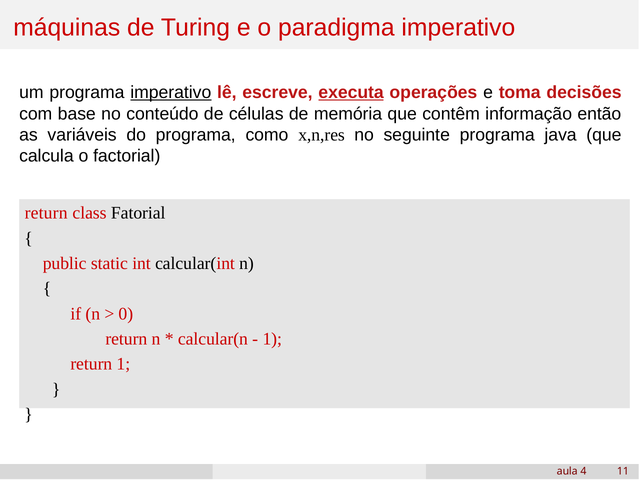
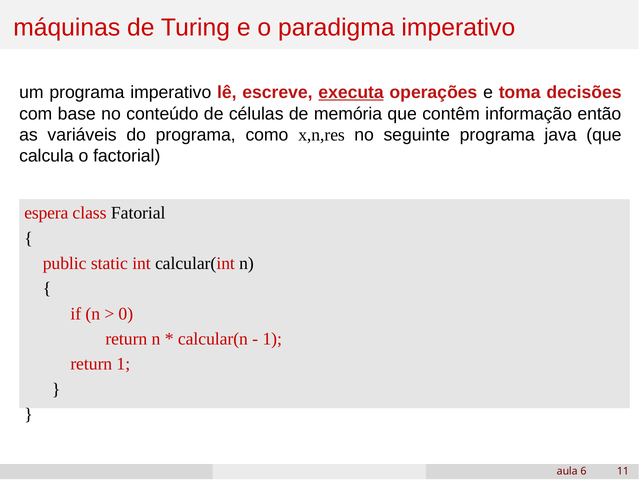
imperativo at (171, 92) underline: present -> none
return at (46, 213): return -> espera
4: 4 -> 6
